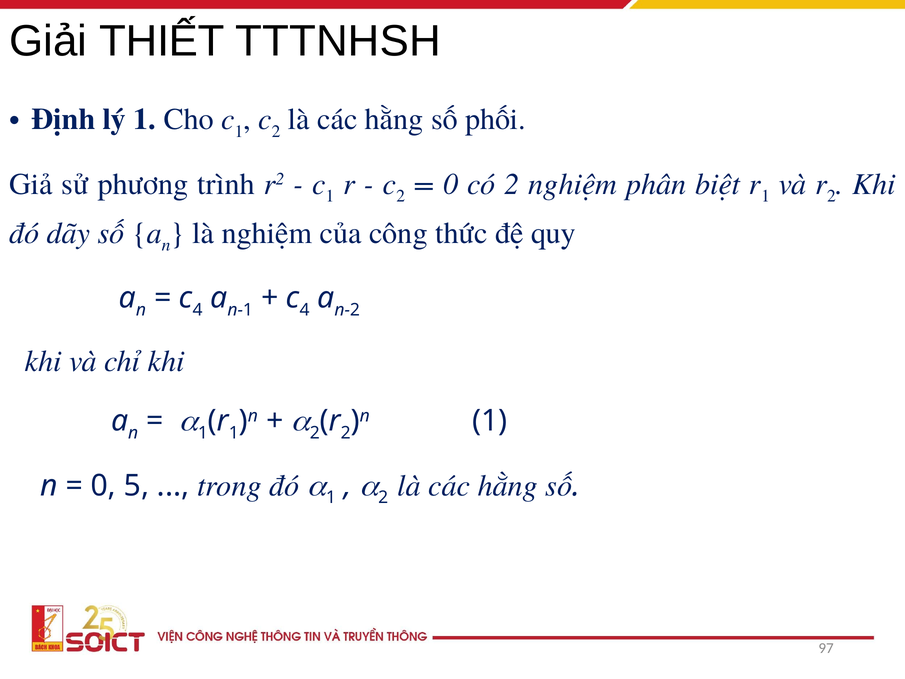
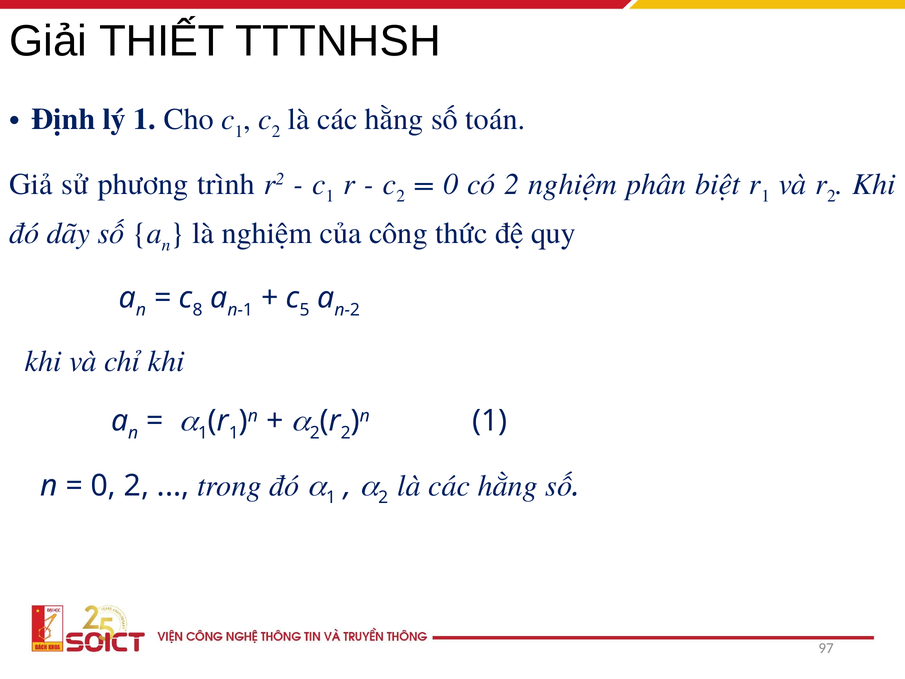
phối: phối -> toán
4 at (198, 310): 4 -> 8
4 at (305, 310): 4 -> 5
0 5: 5 -> 2
